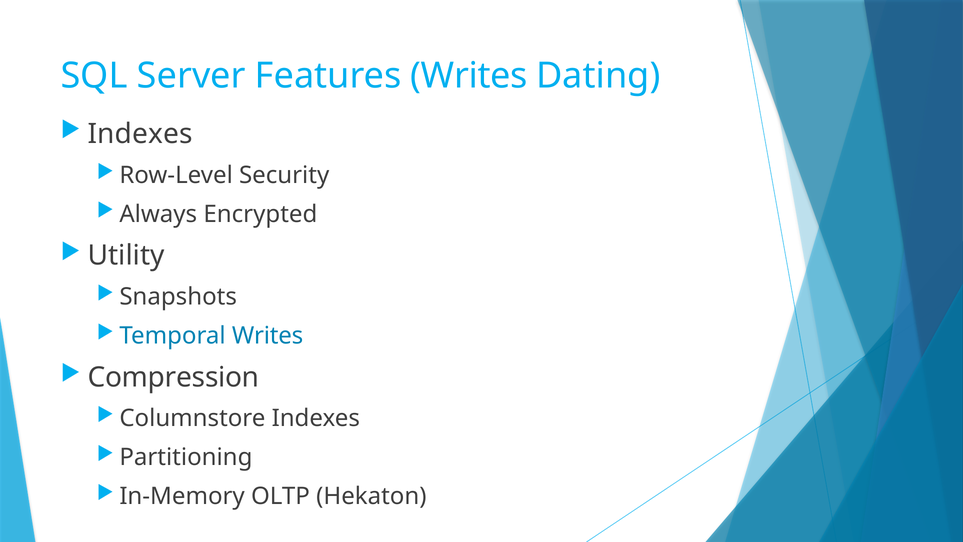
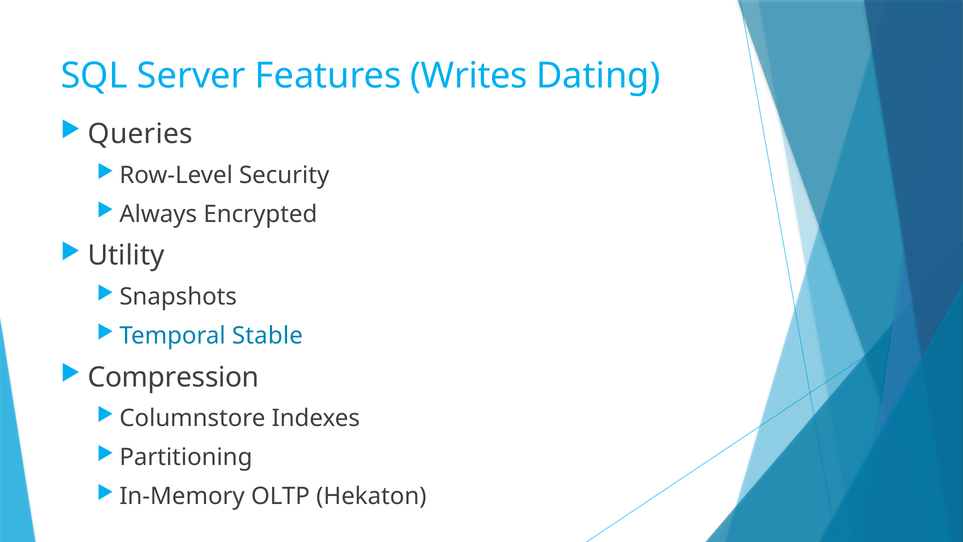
Indexes at (140, 134): Indexes -> Queries
Temporal Writes: Writes -> Stable
